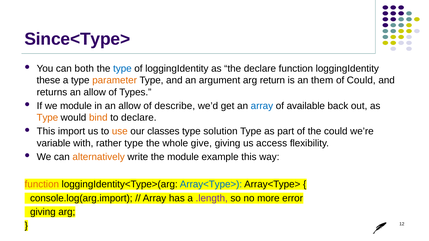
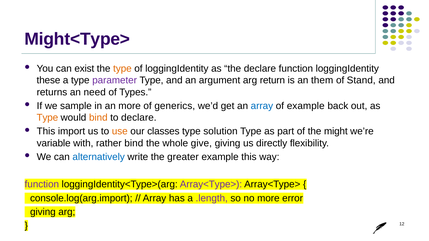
Since<Type>: Since<Type> -> Might<Type>
both: both -> exist
type at (122, 69) colour: blue -> orange
parameter colour: orange -> purple
of Could: Could -> Stand
returns an allow: allow -> need
we module: module -> sample
in an allow: allow -> more
describe: describe -> generics
of available: available -> example
the could: could -> might
rather type: type -> bind
access: access -> directly
alternatively colour: orange -> blue
the module: module -> greater
function at (42, 185) colour: orange -> purple
Array<Type> at (211, 185) colour: blue -> purple
